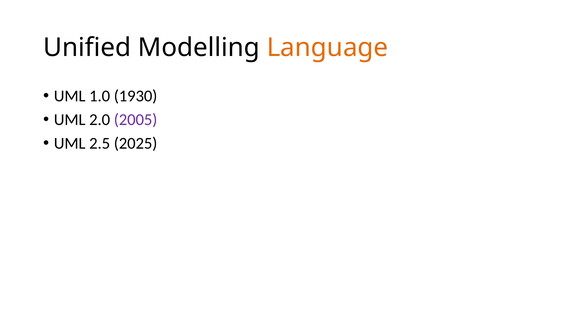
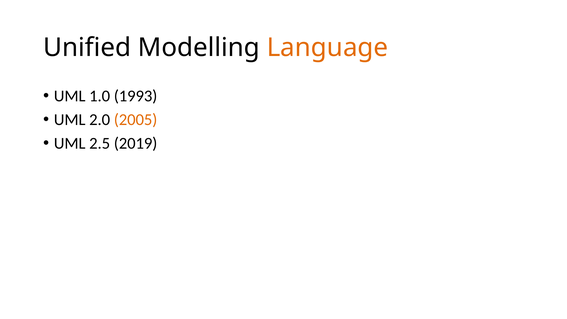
1930: 1930 -> 1993
2005 colour: purple -> orange
2025: 2025 -> 2019
